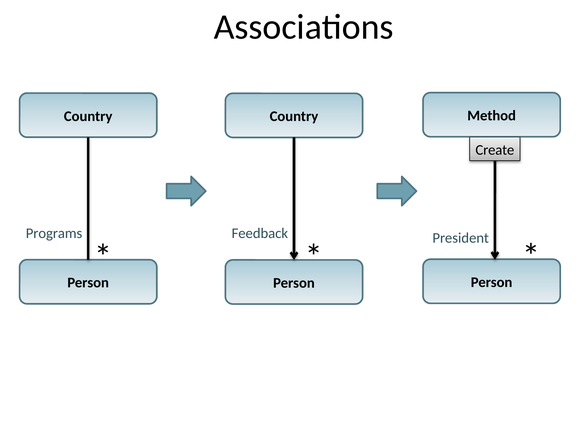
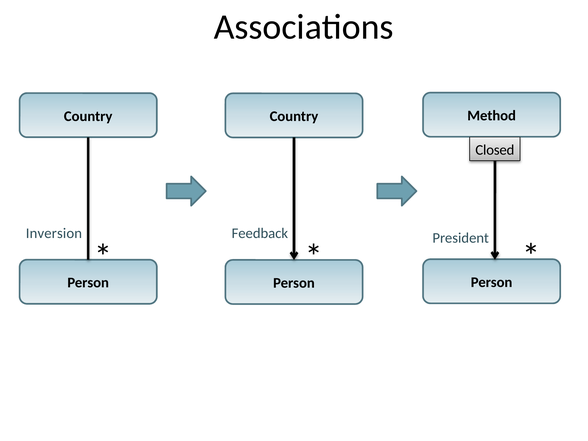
Create: Create -> Closed
Programs: Programs -> Inversion
